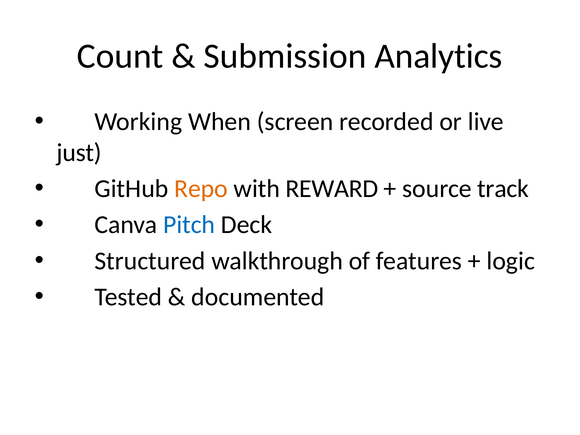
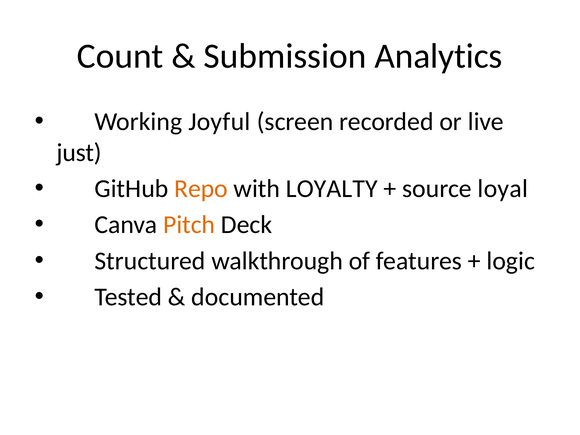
When: When -> Joyful
REWARD: REWARD -> LOYALTY
track: track -> loyal
Pitch colour: blue -> orange
